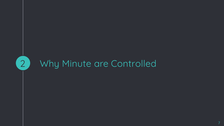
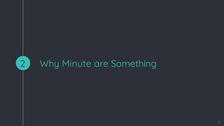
Controlled: Controlled -> Something
